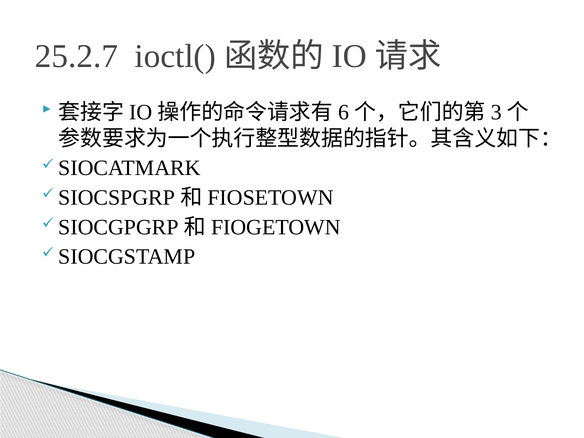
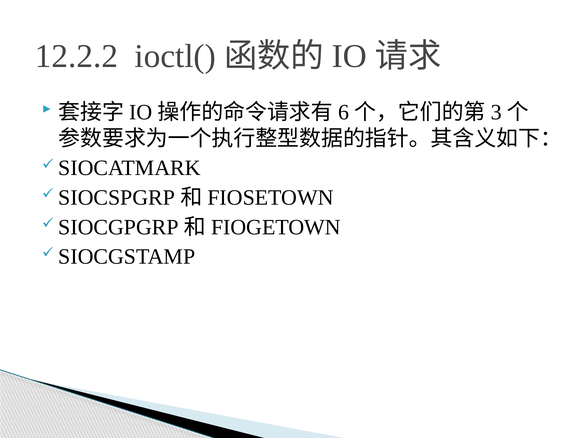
25.2.7: 25.2.7 -> 12.2.2
